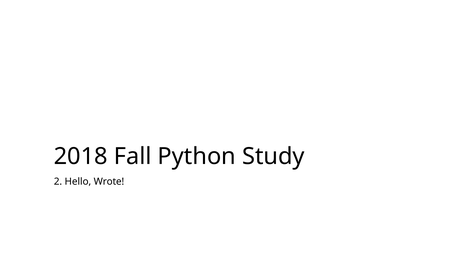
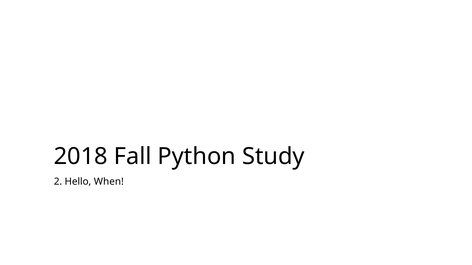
Wrote: Wrote -> When
